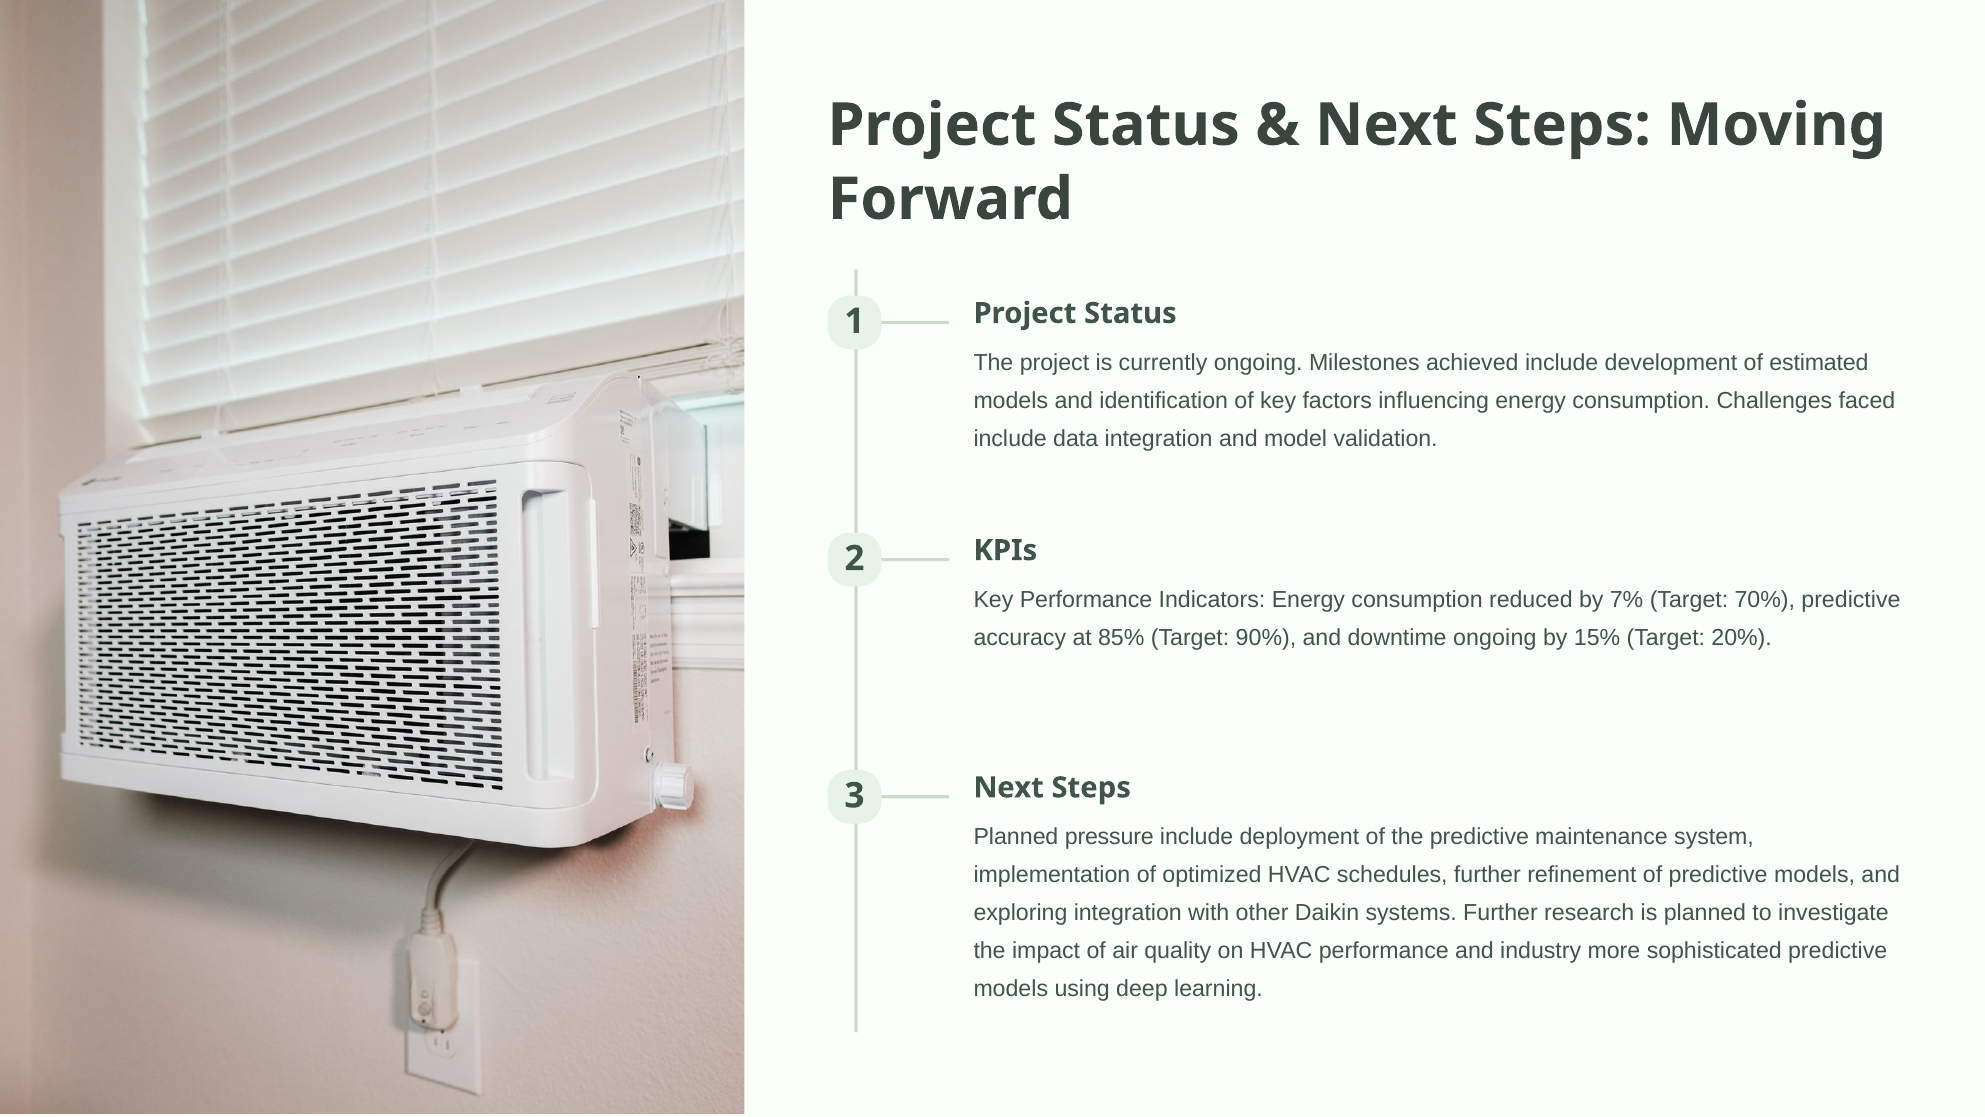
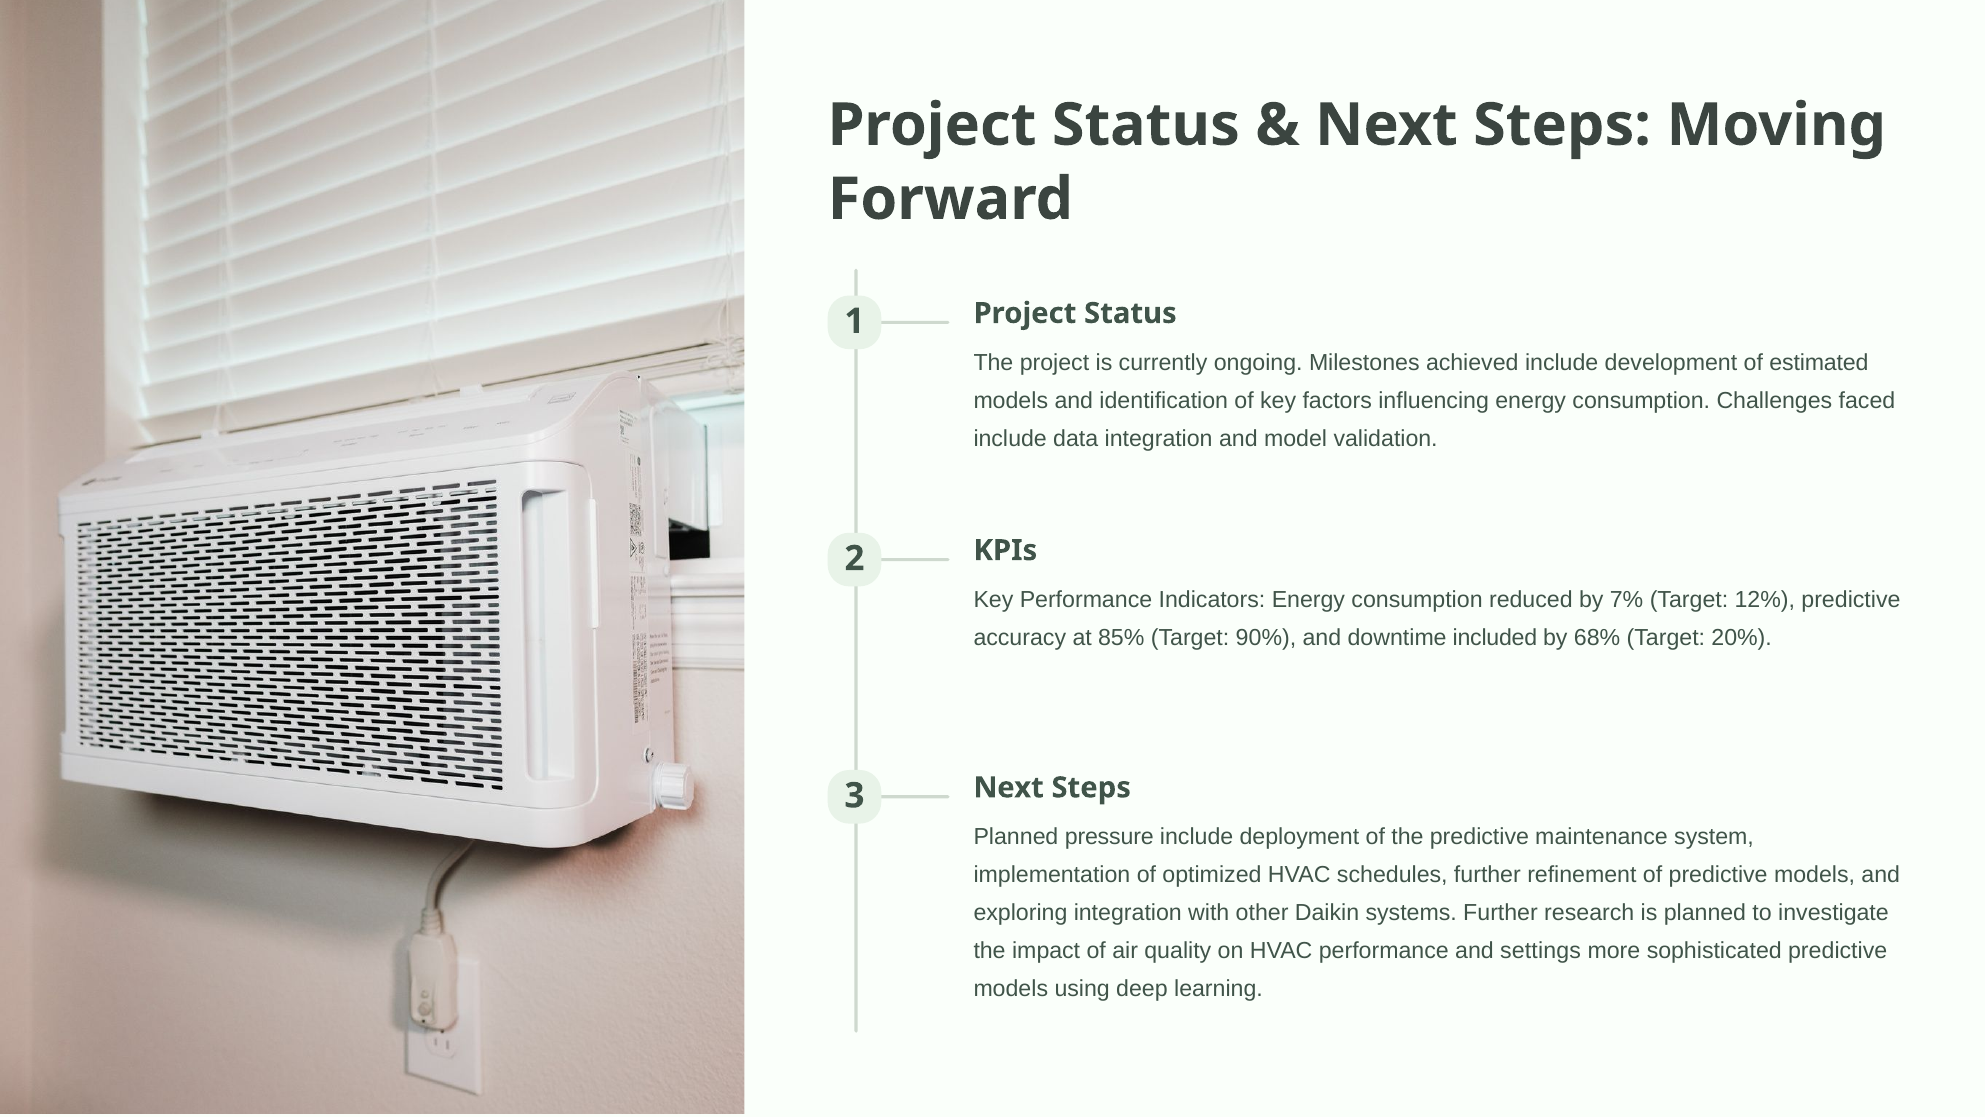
70%: 70% -> 12%
downtime ongoing: ongoing -> included
15%: 15% -> 68%
industry: industry -> settings
